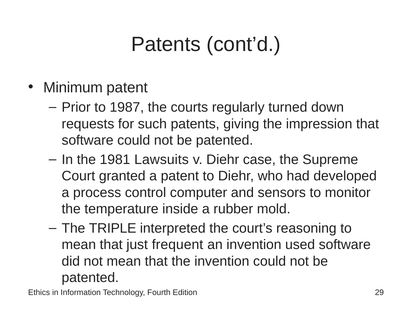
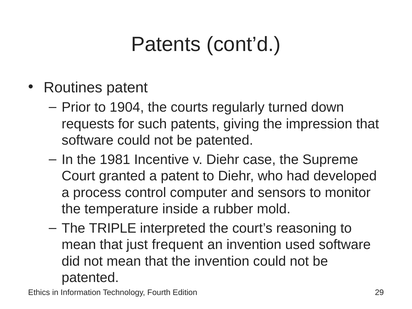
Minimum: Minimum -> Routines
1987: 1987 -> 1904
Lawsuits: Lawsuits -> Incentive
